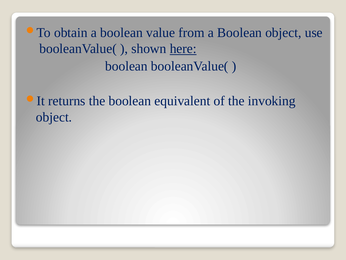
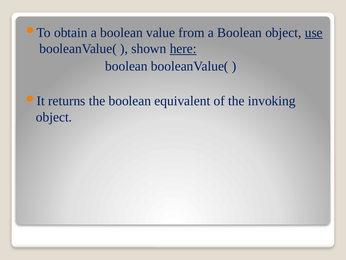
use underline: none -> present
